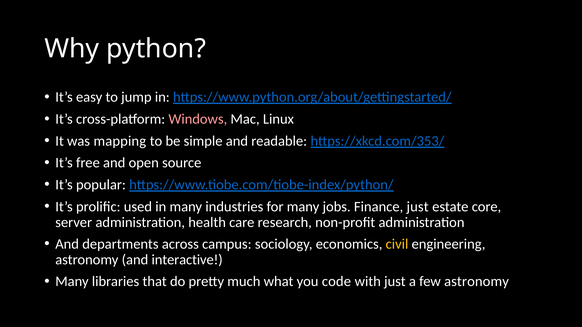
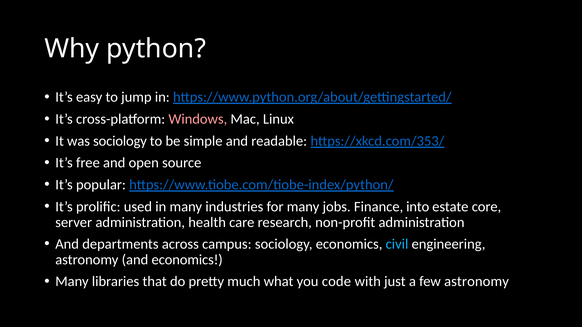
was mapping: mapping -> sociology
Finance just: just -> into
civil colour: yellow -> light blue
and interactive: interactive -> economics
